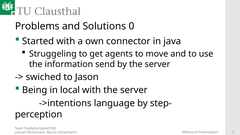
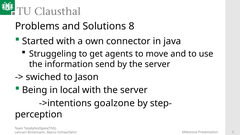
0: 0 -> 8
language: language -> goalzone
